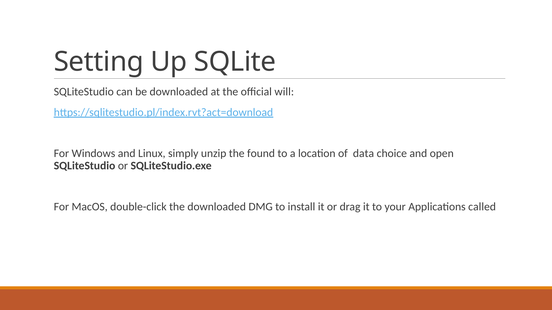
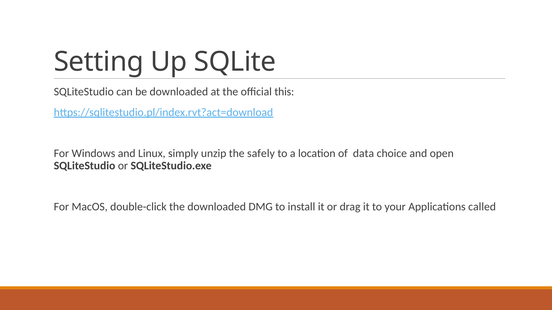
will: will -> this
found: found -> safely
